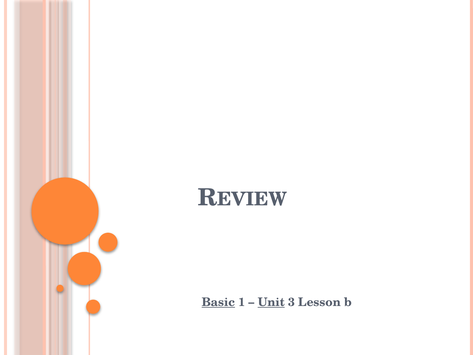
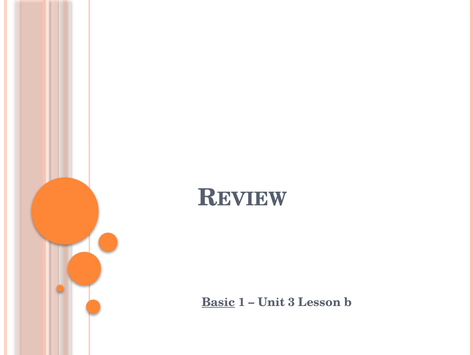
Unit underline: present -> none
